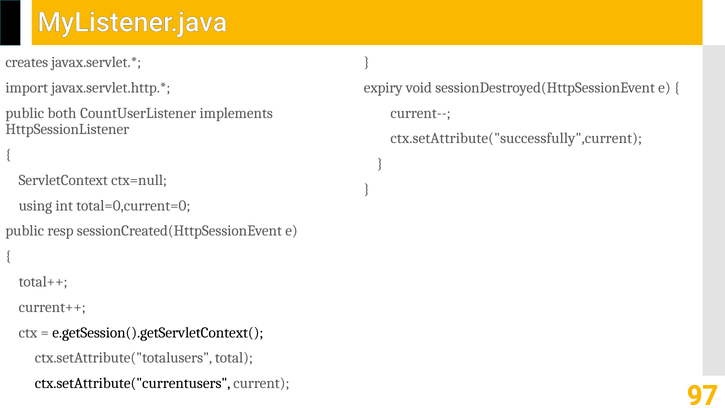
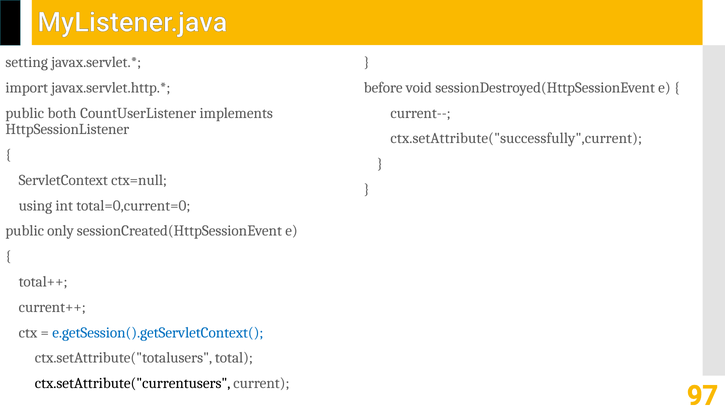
creates: creates -> setting
expiry: expiry -> before
resp: resp -> only
e.getSession().getServletContext( colour: black -> blue
